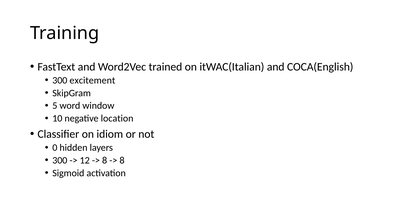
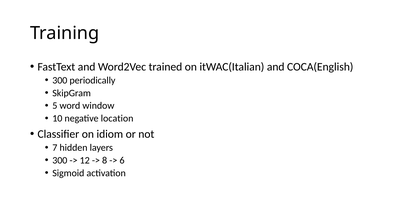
excitement: excitement -> periodically
0: 0 -> 7
8 at (122, 160): 8 -> 6
